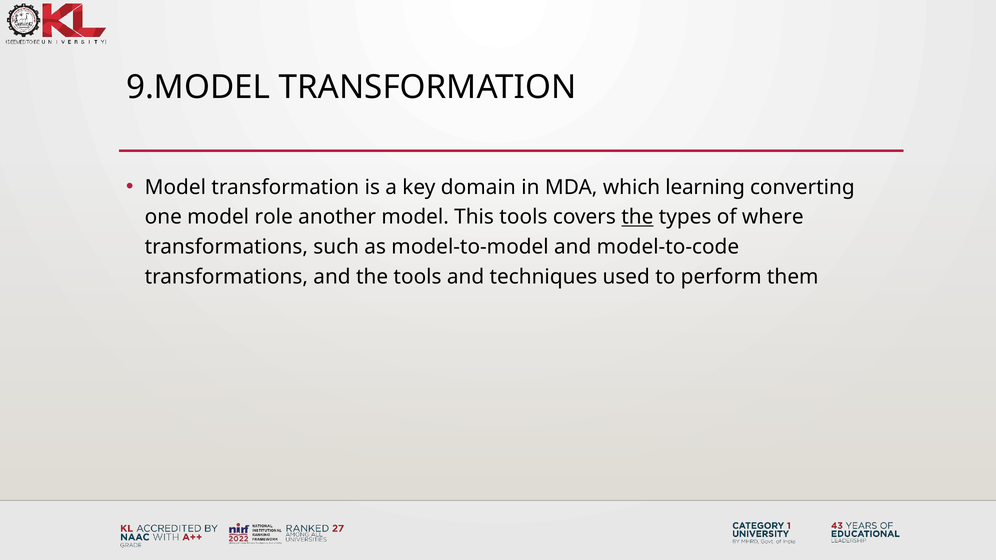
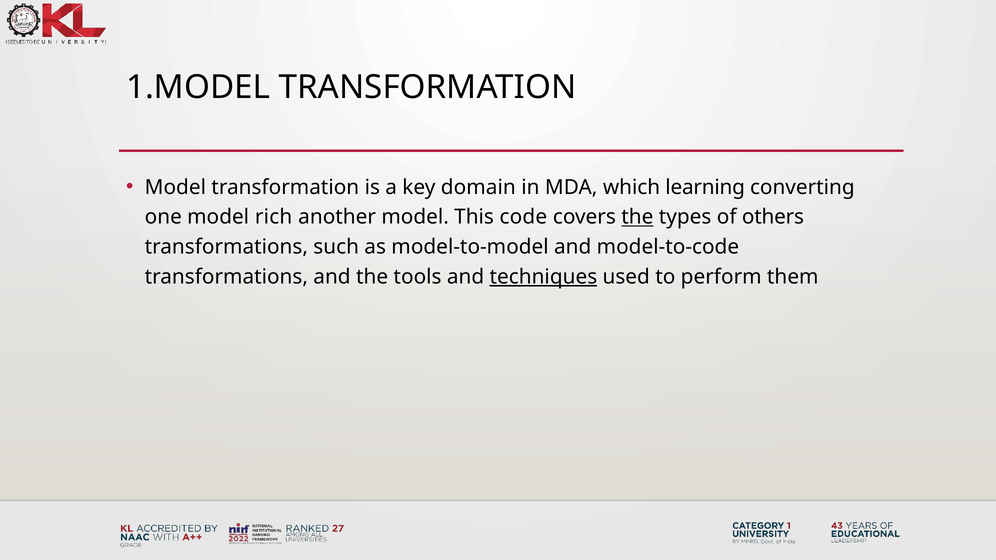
9.MODEL: 9.MODEL -> 1.MODEL
role: role -> rich
This tools: tools -> code
where: where -> others
techniques underline: none -> present
